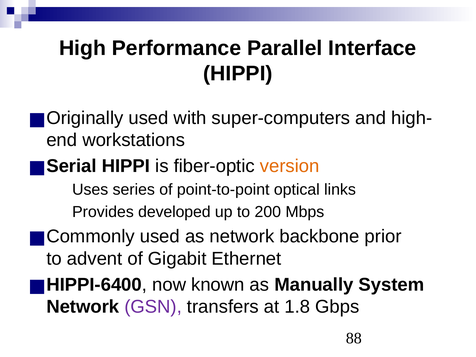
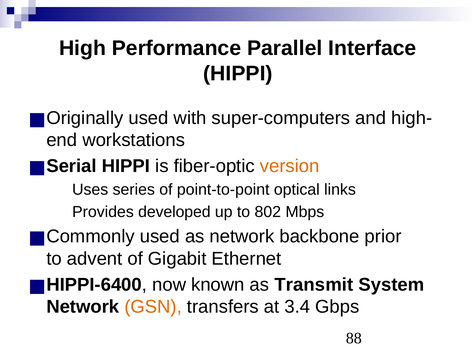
200: 200 -> 802
Manually: Manually -> Transmit
GSN colour: purple -> orange
1.8: 1.8 -> 3.4
